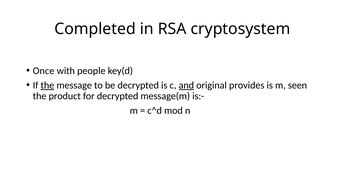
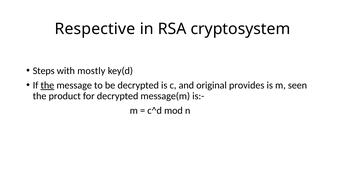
Completed: Completed -> Respective
Once: Once -> Steps
people: people -> mostly
and underline: present -> none
